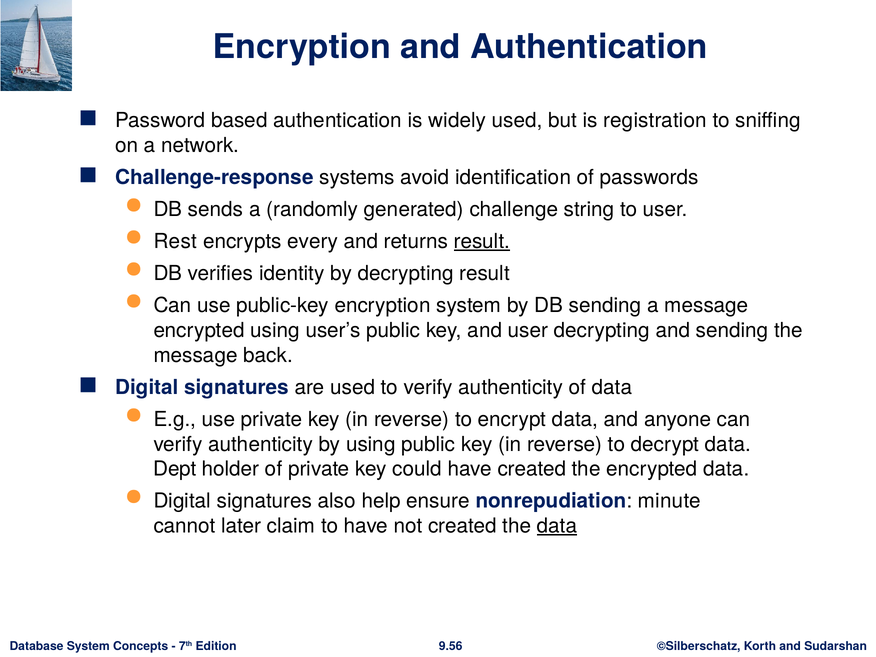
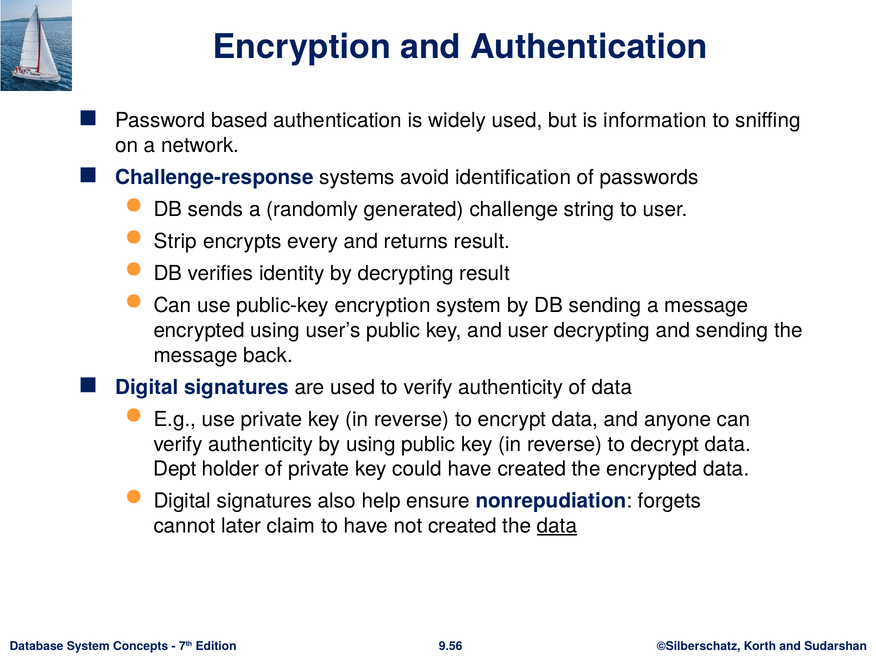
registration: registration -> information
Rest: Rest -> Strip
result at (482, 241) underline: present -> none
minute: minute -> forgets
